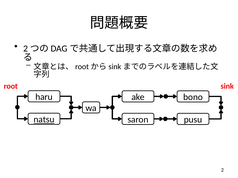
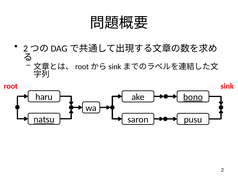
bono underline: none -> present
